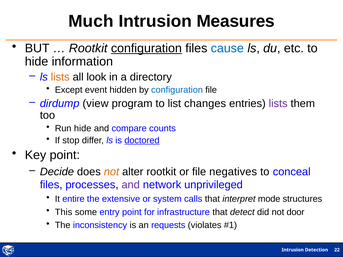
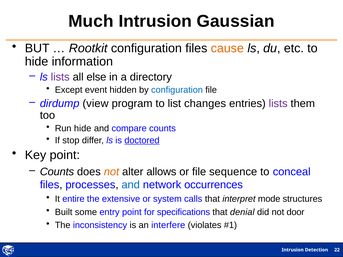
Measures: Measures -> Gaussian
configuration at (146, 48) underline: present -> none
cause colour: blue -> orange
lists at (60, 77) colour: orange -> purple
look: look -> else
Decide at (57, 172): Decide -> Counts
alter rootkit: rootkit -> allows
negatives: negatives -> sequence
and at (131, 185) colour: purple -> blue
unprivileged: unprivileged -> occurrences
This: This -> Built
infrastructure: infrastructure -> specifications
detect: detect -> denial
requests: requests -> interfere
